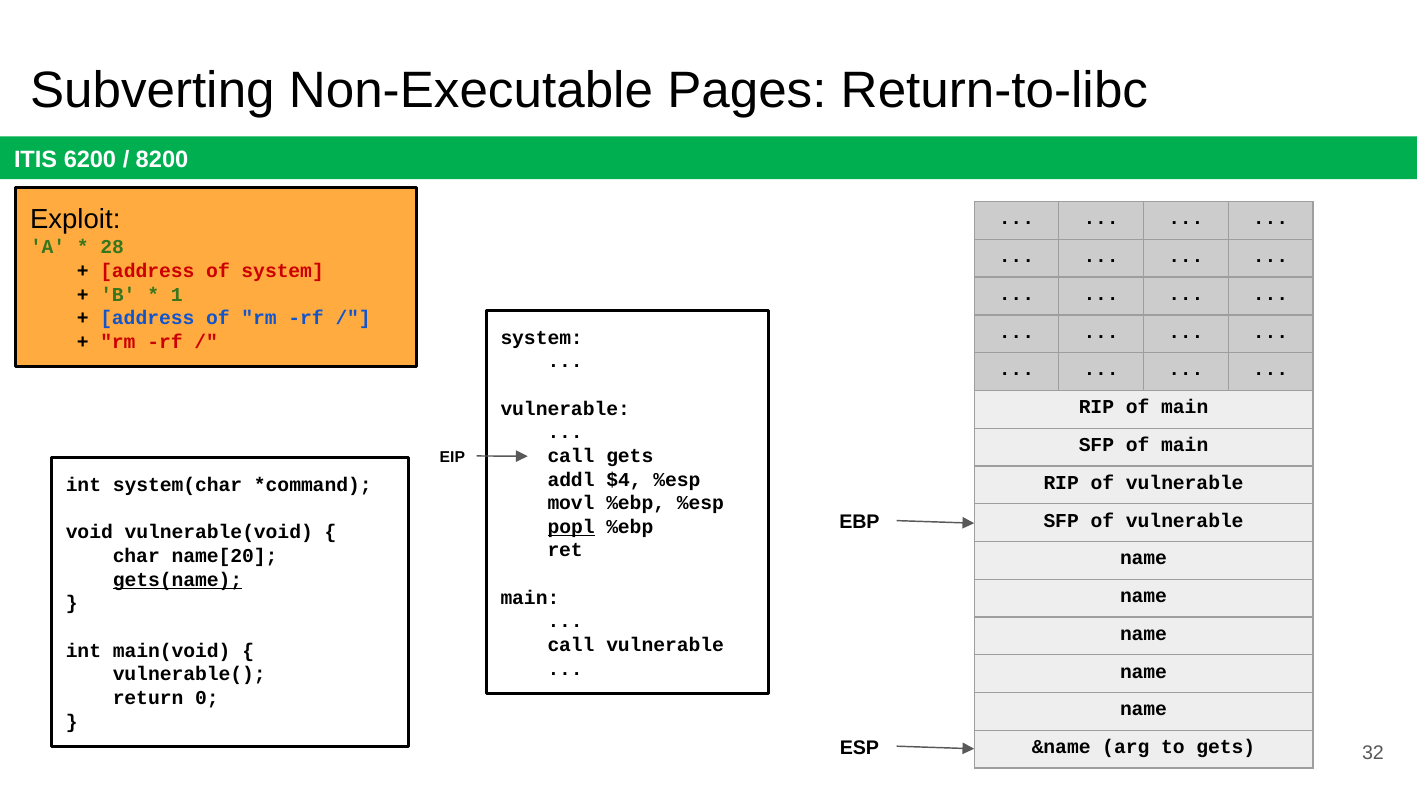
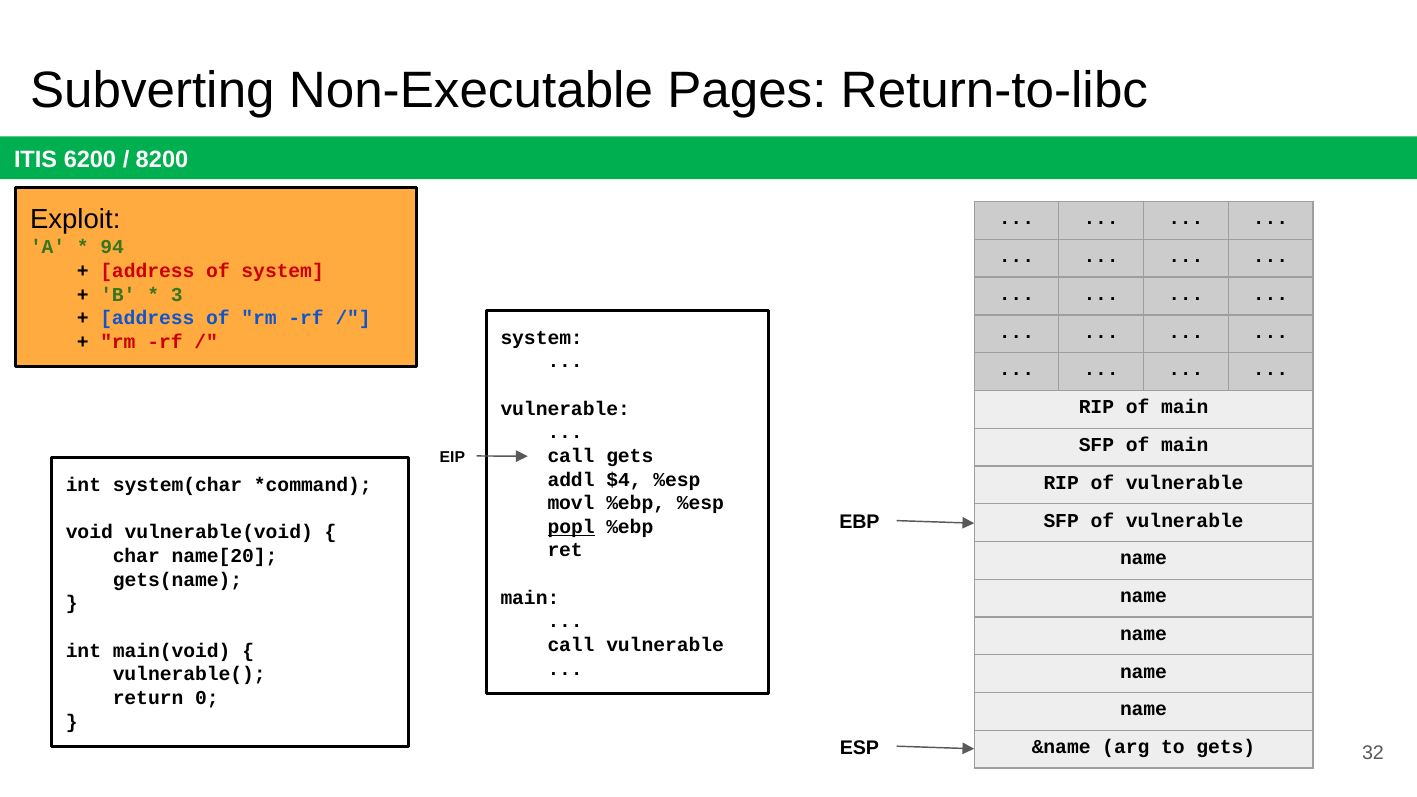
28: 28 -> 94
1: 1 -> 3
gets(name underline: present -> none
